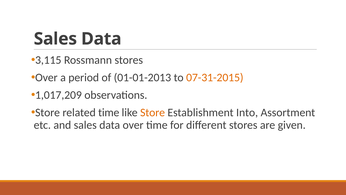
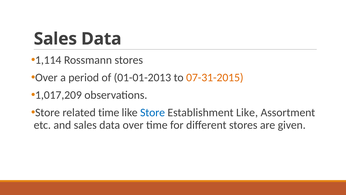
3,115: 3,115 -> 1,114
Store at (153, 112) colour: orange -> blue
Establishment Into: Into -> Like
